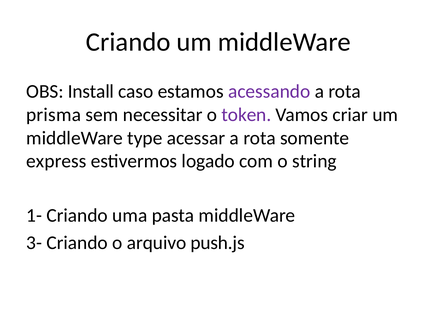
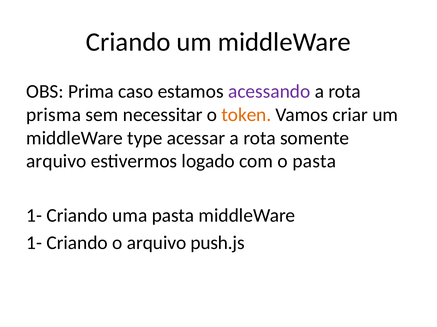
Install: Install -> Prima
token colour: purple -> orange
express at (56, 162): express -> arquivo
o string: string -> pasta
3- at (34, 243): 3- -> 1-
